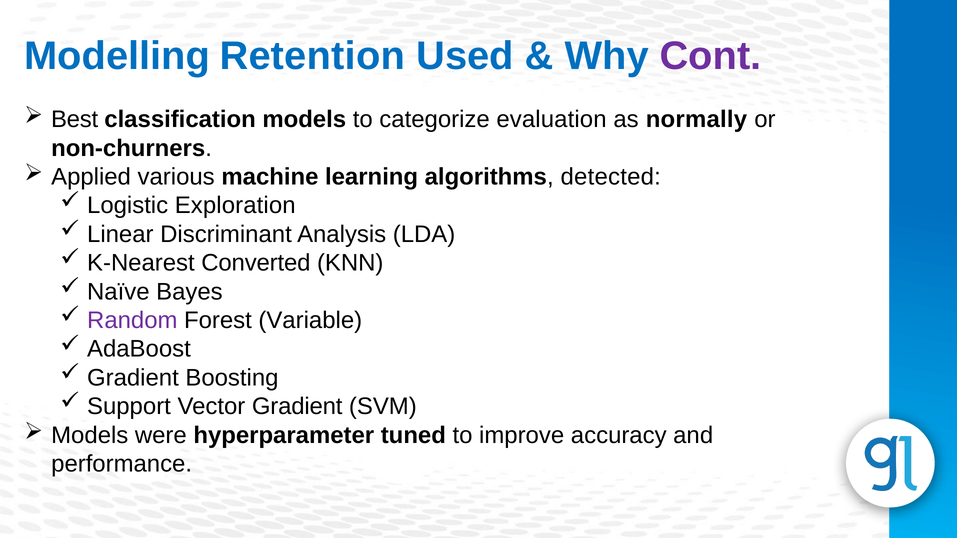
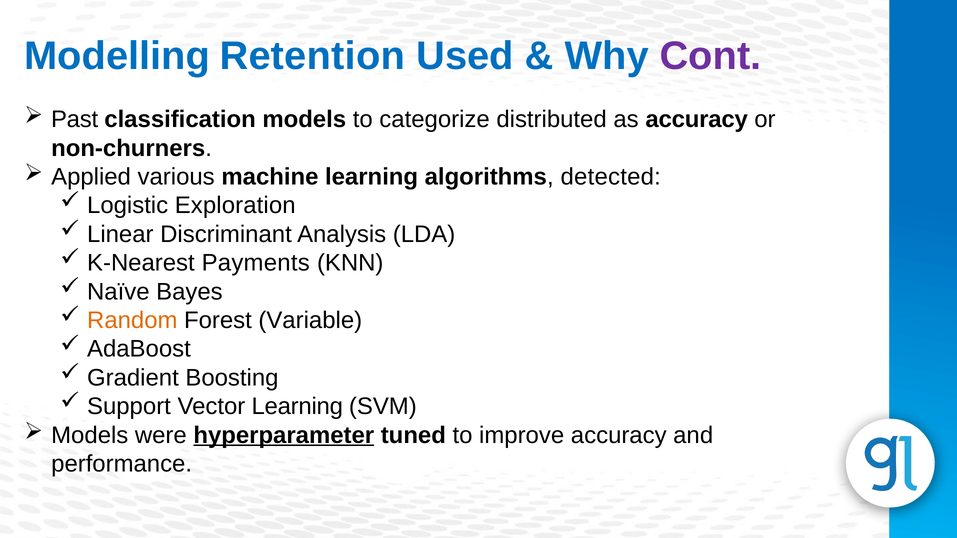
Best: Best -> Past
evaluation: evaluation -> distributed
as normally: normally -> accuracy
Converted: Converted -> Payments
Random colour: purple -> orange
Vector Gradient: Gradient -> Learning
hyperparameter underline: none -> present
